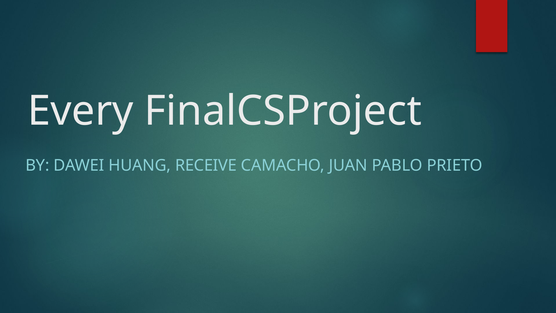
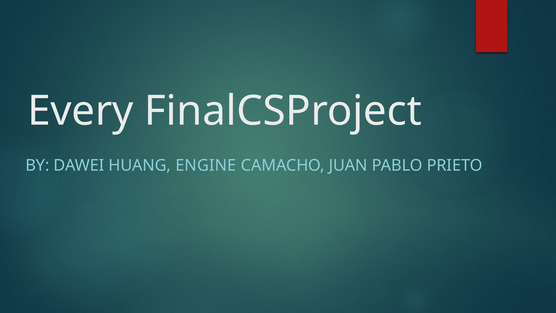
RECEIVE: RECEIVE -> ENGINE
